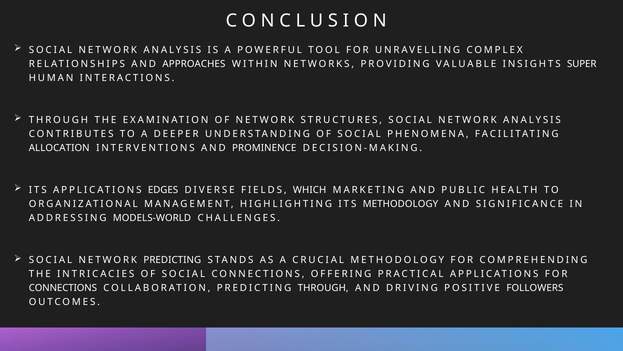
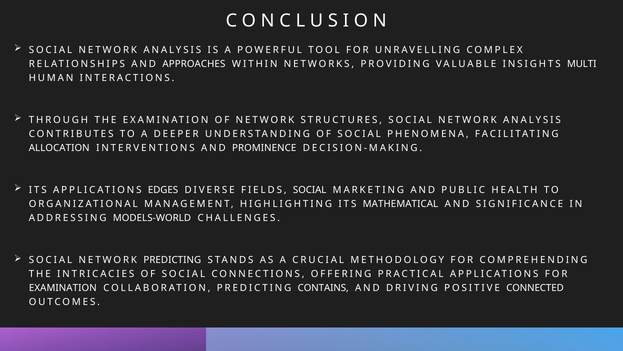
SUPER: SUPER -> MULTI
FIELDS WHICH: WHICH -> SOCIAL
ITS METHODOLOGY: METHODOLOGY -> MATHEMATICAL
CONNECTIONS at (63, 288): CONNECTIONS -> EXAMINATION
PREDICTING THROUGH: THROUGH -> CONTAINS
FOLLOWERS: FOLLOWERS -> CONNECTED
